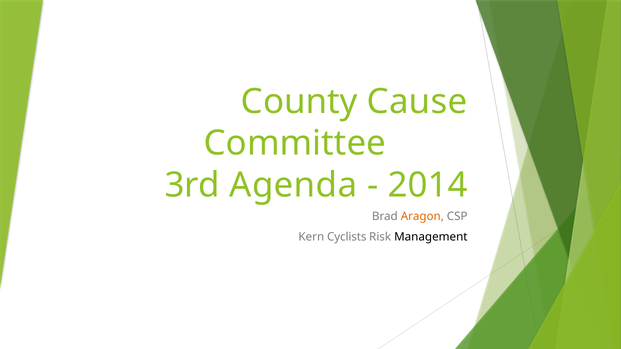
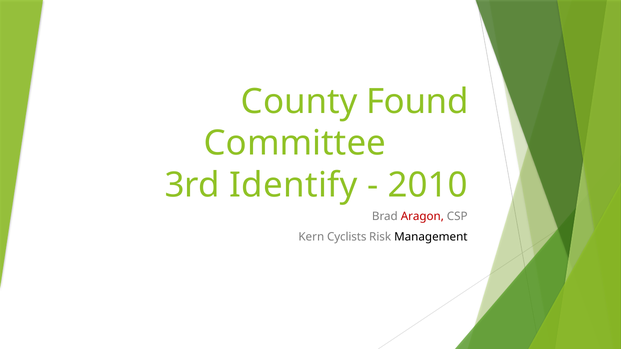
Cause: Cause -> Found
Agenda: Agenda -> Identify
2014: 2014 -> 2010
Aragon colour: orange -> red
